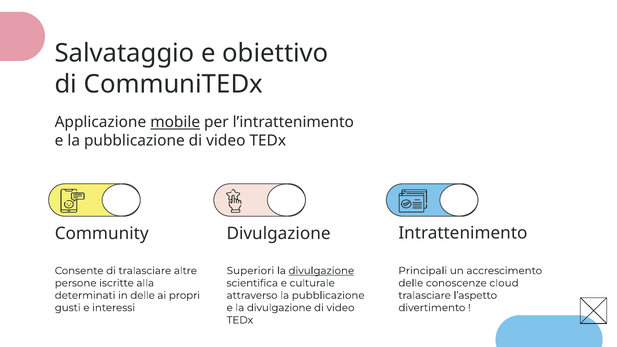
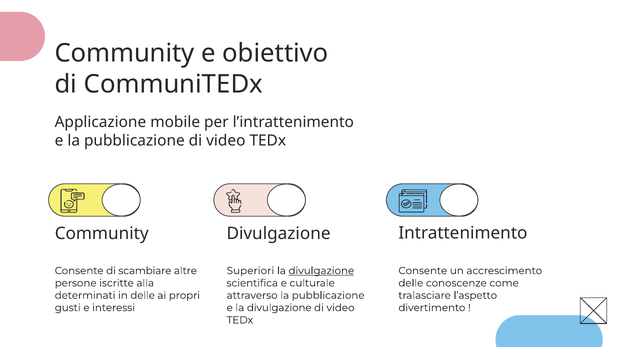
Salvataggio at (125, 53): Salvataggio -> Community
mobile underline: present -> none
di tralasciare: tralasciare -> scambiare
Principali at (423, 271): Principali -> Consente
cloud: cloud -> come
